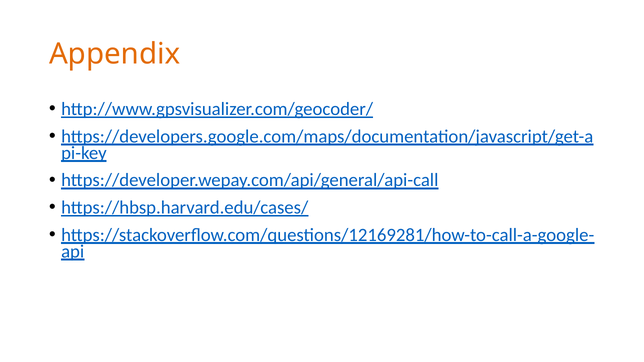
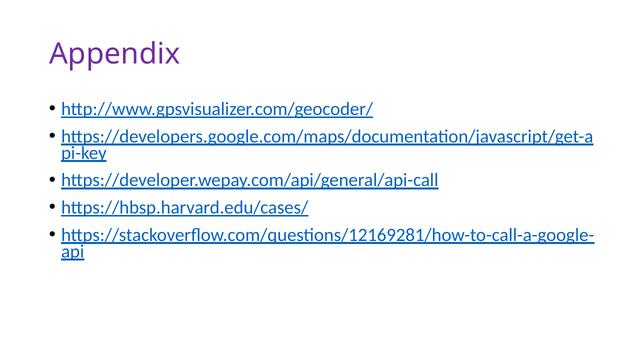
Appendix colour: orange -> purple
